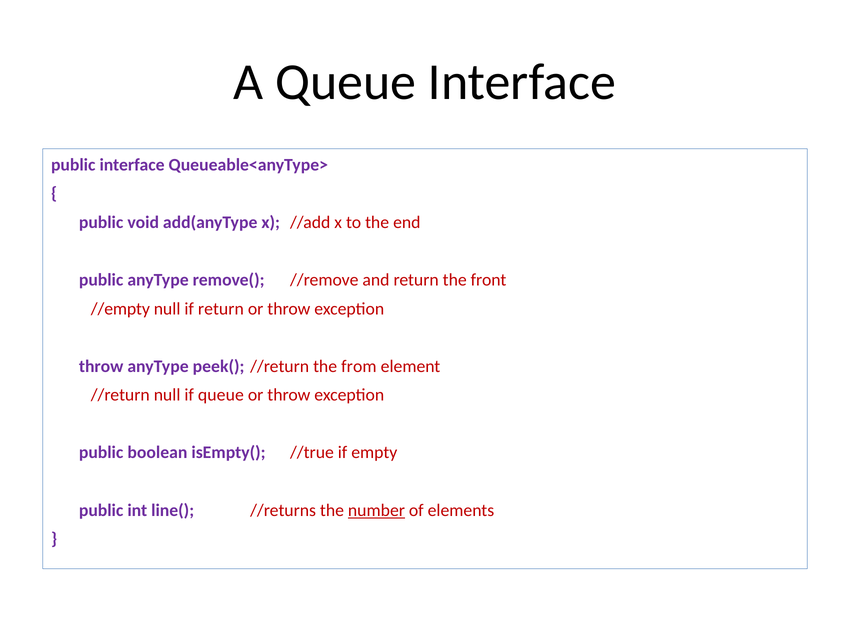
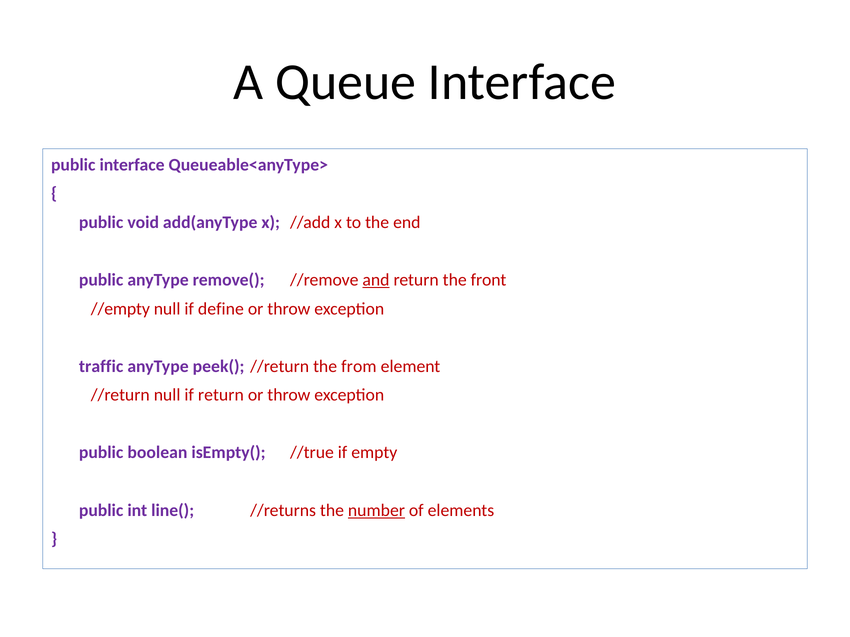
and underline: none -> present
if return: return -> define
throw at (101, 367): throw -> traffic
if queue: queue -> return
